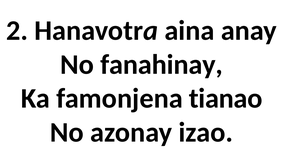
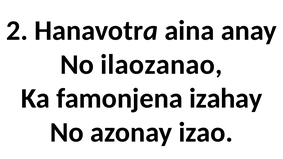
fanahinay: fanahinay -> ilaozanao
tianao: tianao -> izahay
